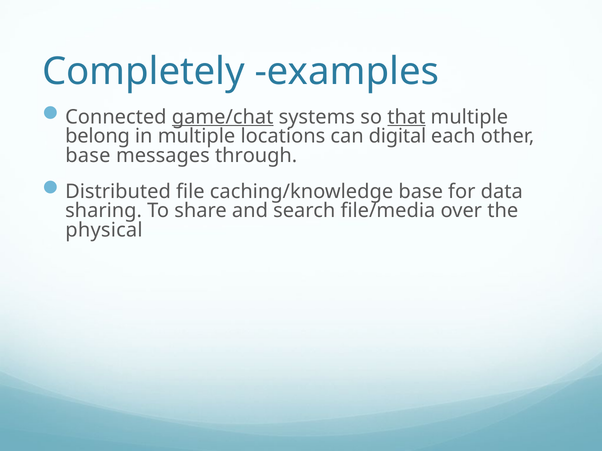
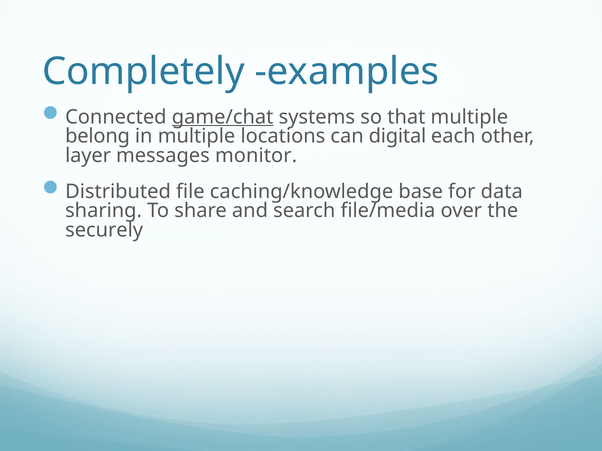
that underline: present -> none
base at (88, 156): base -> layer
through: through -> monitor
physical: physical -> securely
